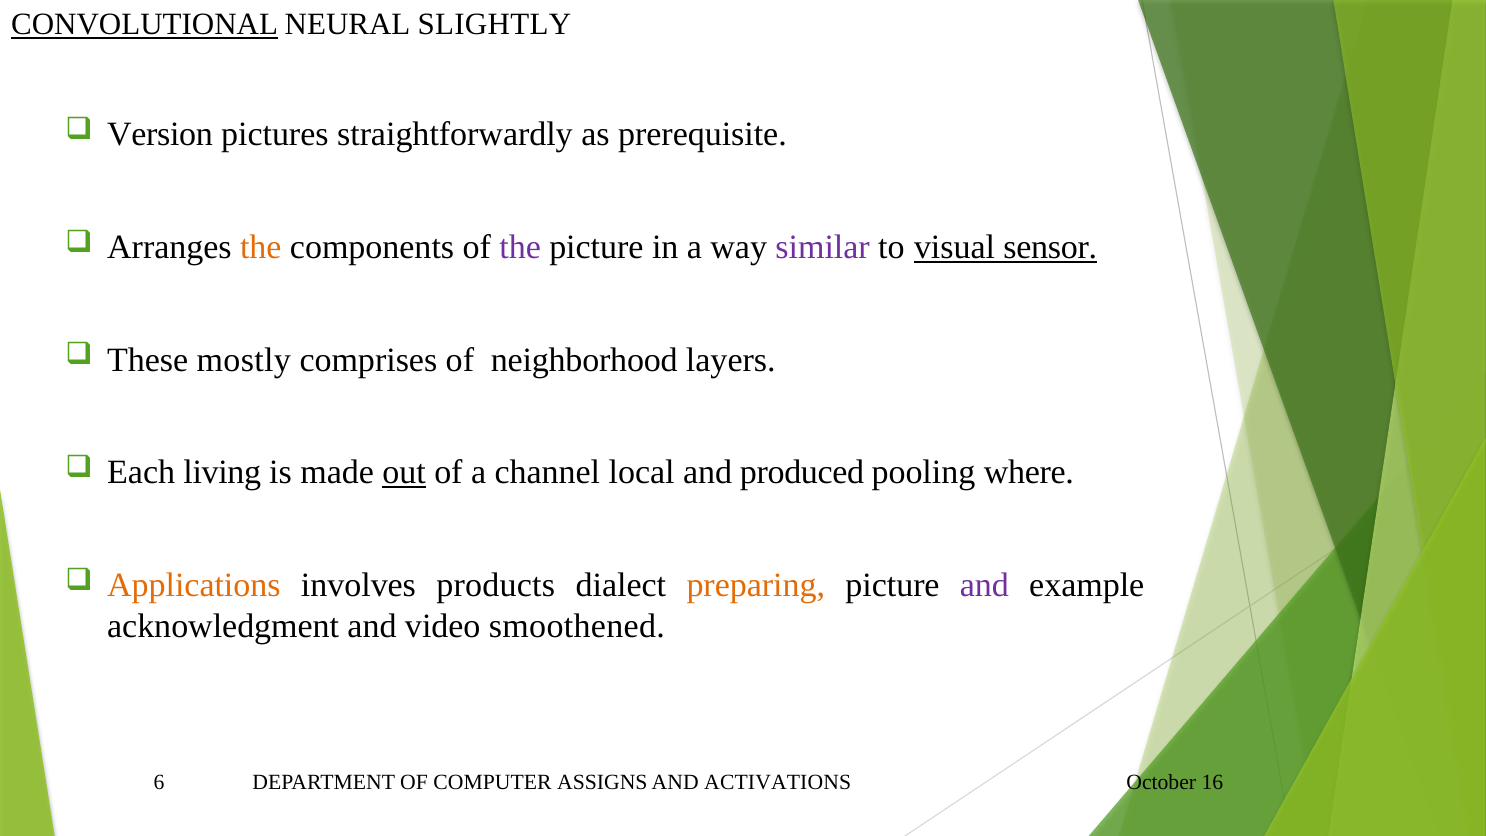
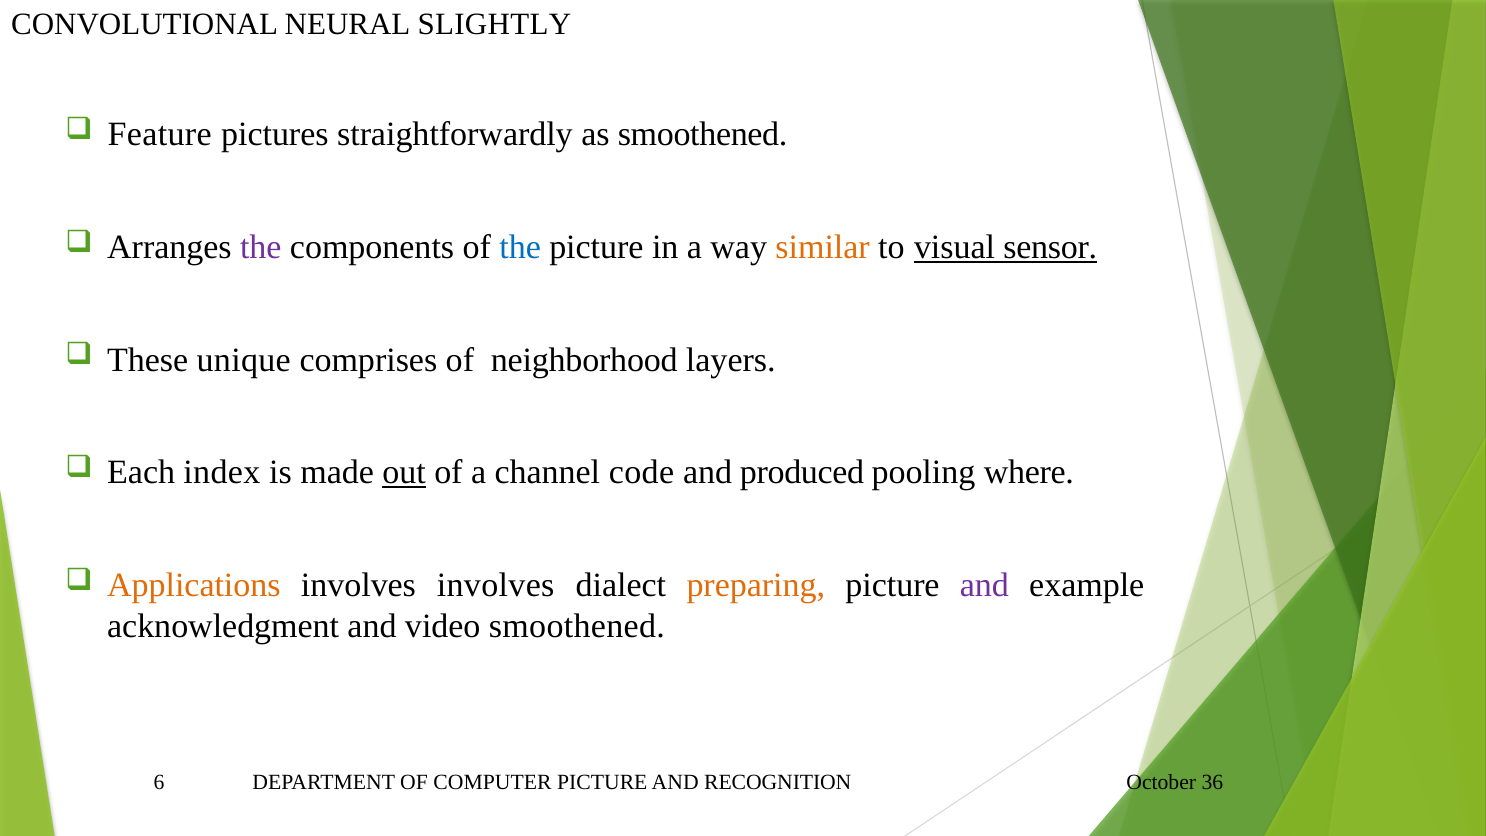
CONVOLUTIONAL underline: present -> none
Version: Version -> Feature
as prerequisite: prerequisite -> smoothened
the at (261, 247) colour: orange -> purple
the at (520, 247) colour: purple -> blue
similar colour: purple -> orange
mostly: mostly -> unique
living: living -> index
local: local -> code
involves products: products -> involves
COMPUTER ASSIGNS: ASSIGNS -> PICTURE
ACTIVATIONS: ACTIVATIONS -> RECOGNITION
16: 16 -> 36
